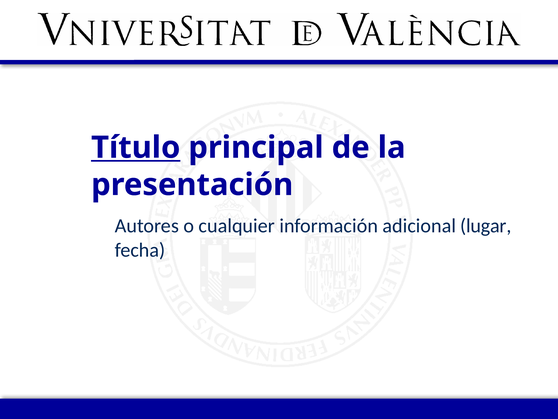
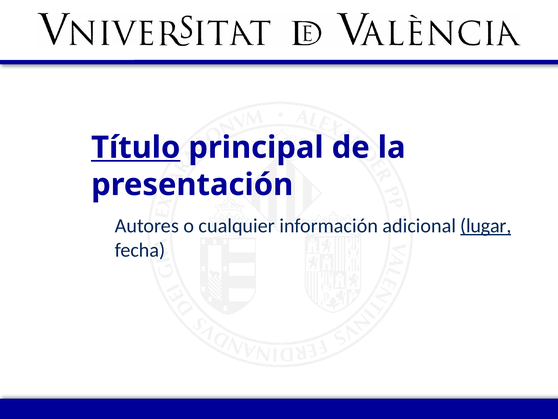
lugar underline: none -> present
